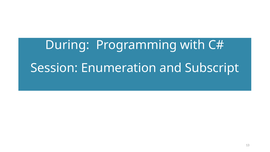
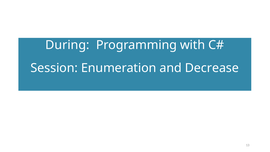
Subscript: Subscript -> Decrease
